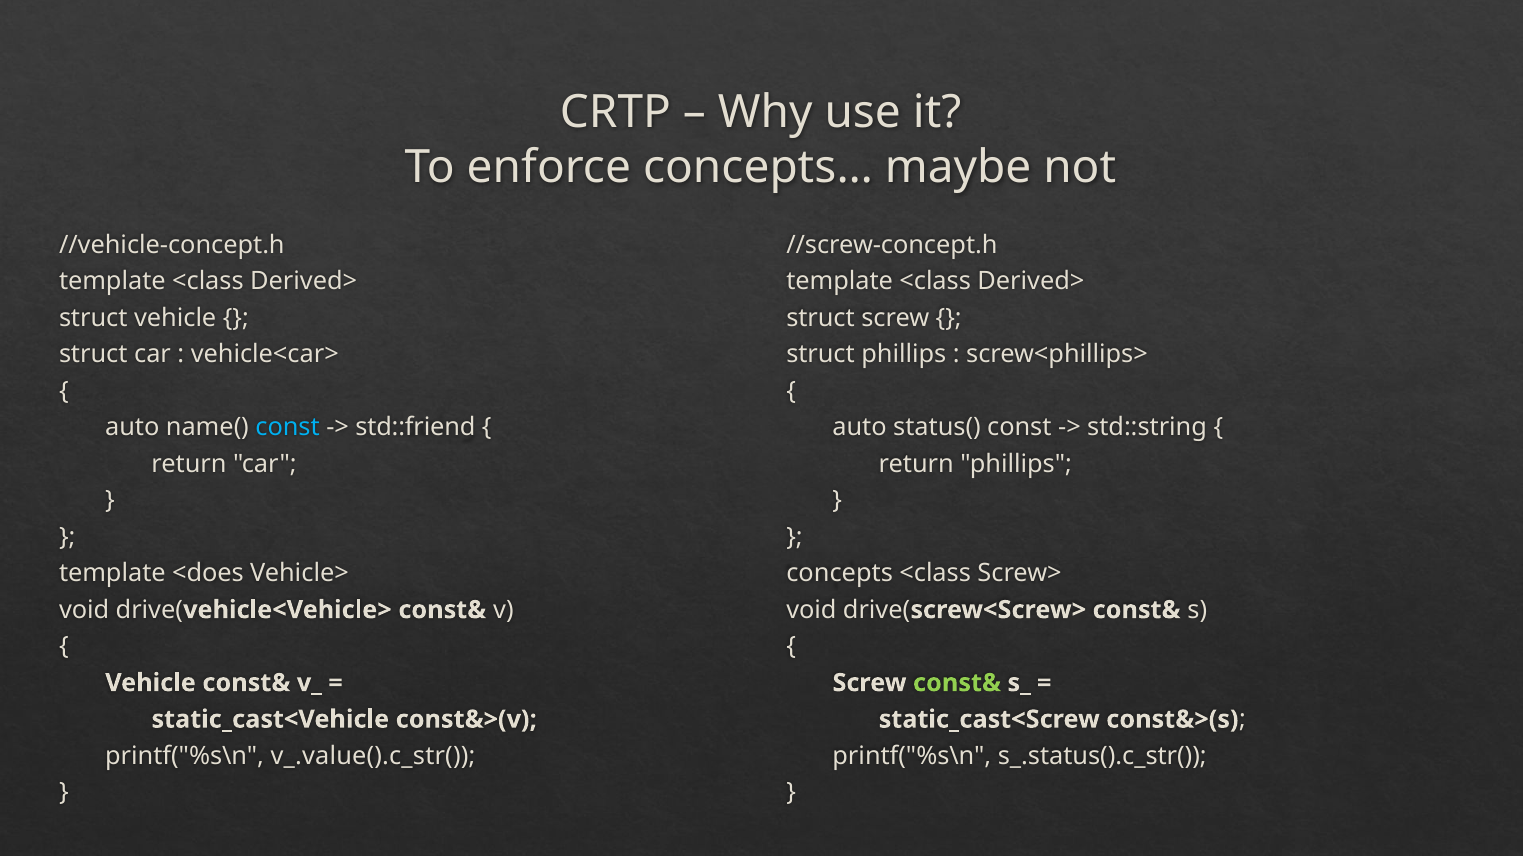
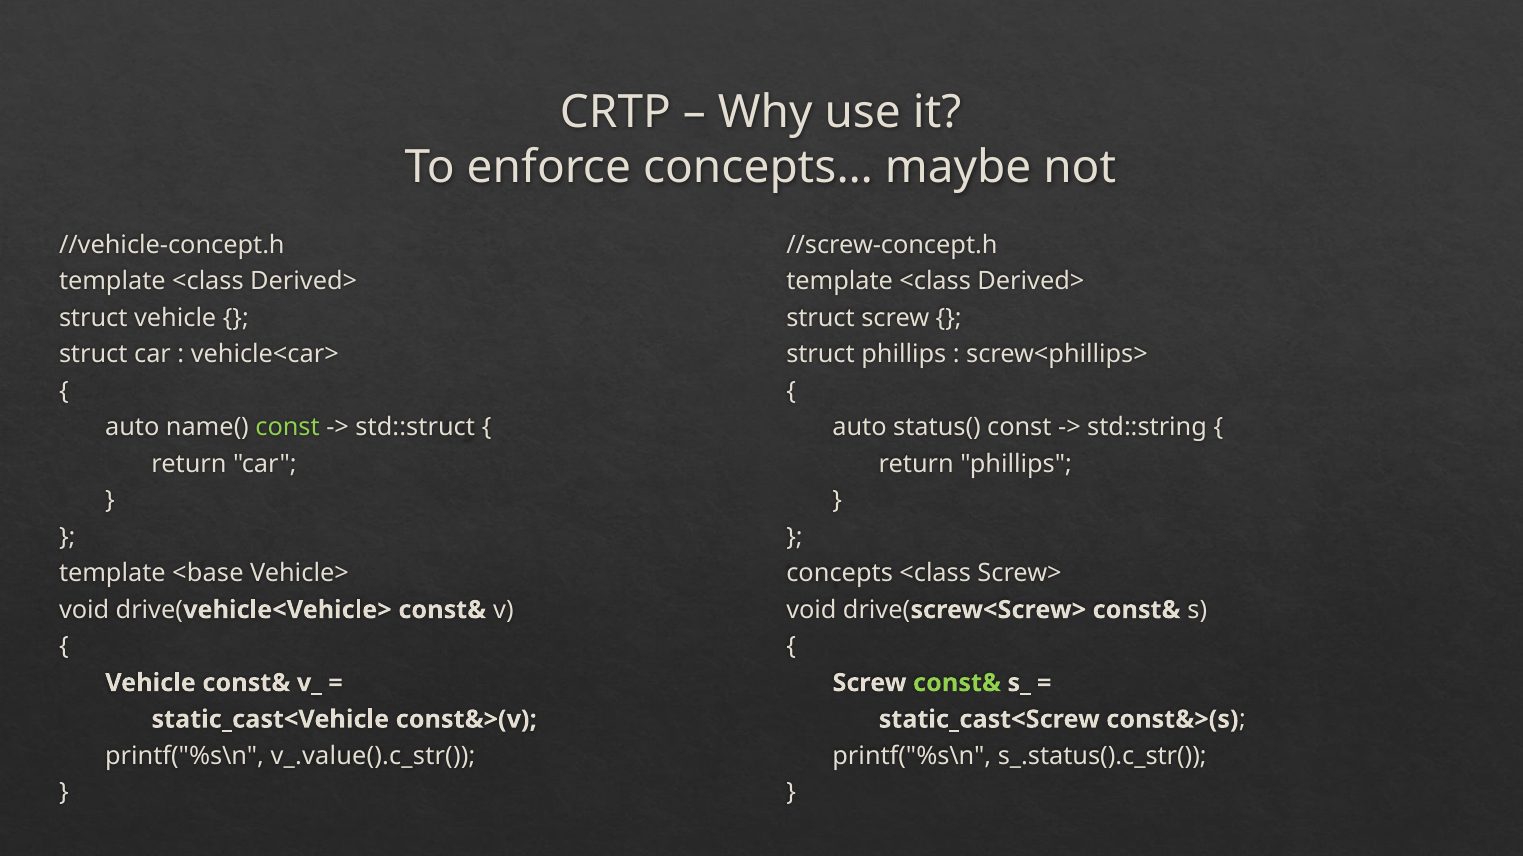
const at (288, 428) colour: light blue -> light green
std::friend: std::friend -> std::struct
<does: <does -> <base
